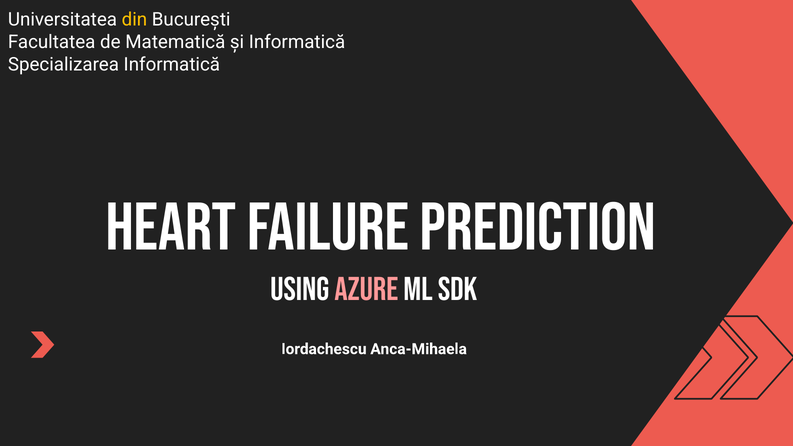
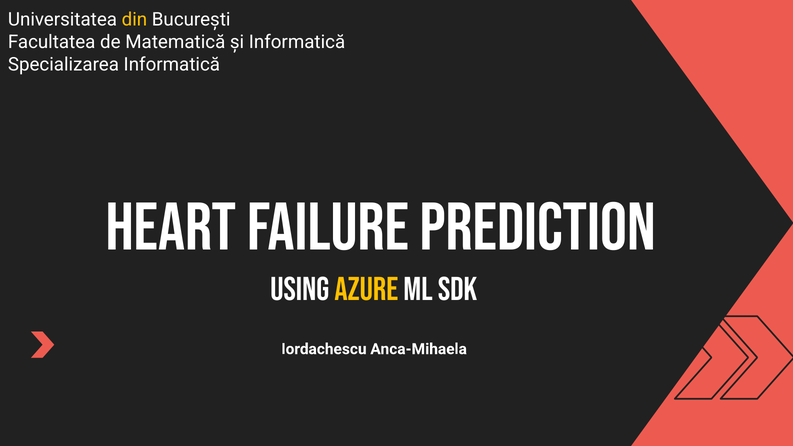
Azure colour: pink -> yellow
